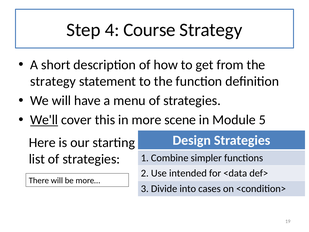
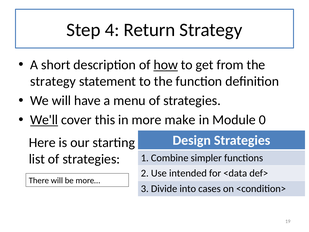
Course: Course -> Return
how underline: none -> present
scene: scene -> make
5: 5 -> 0
